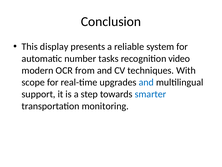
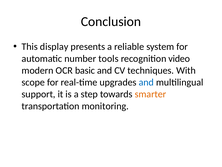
tasks: tasks -> tools
from: from -> basic
smarter colour: blue -> orange
